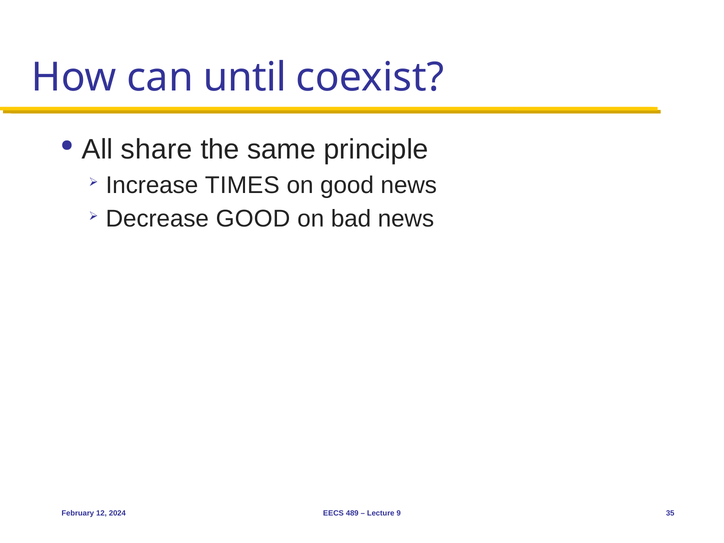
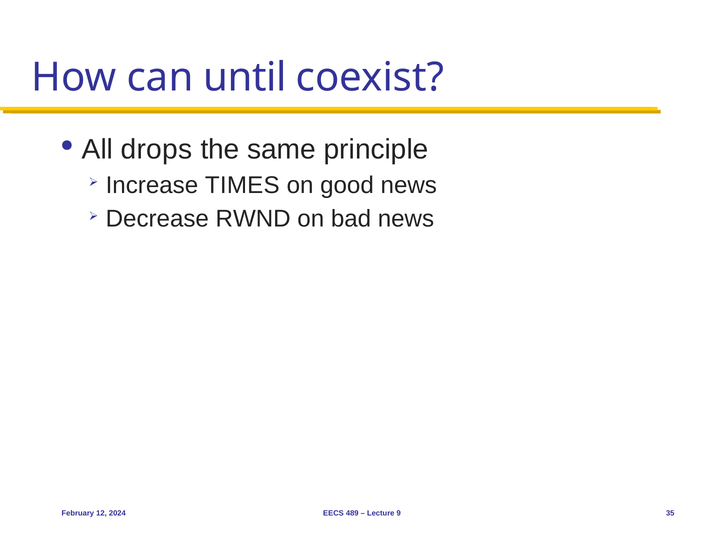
share: share -> drops
Decrease GOOD: GOOD -> RWND
